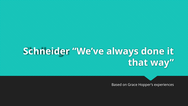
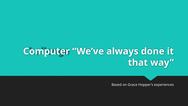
Schneider: Schneider -> Computer
